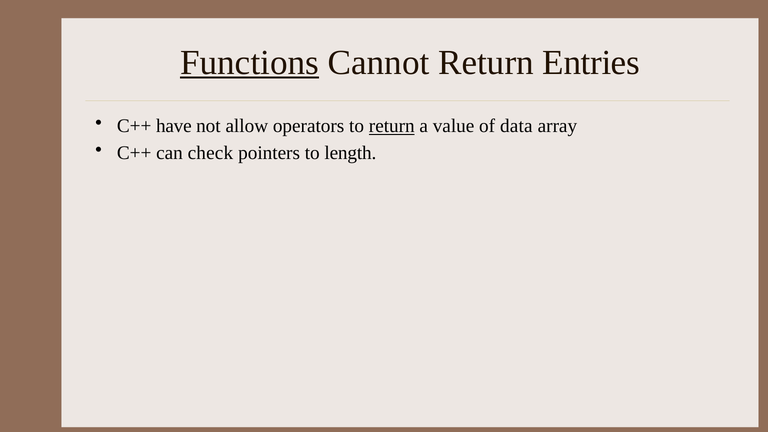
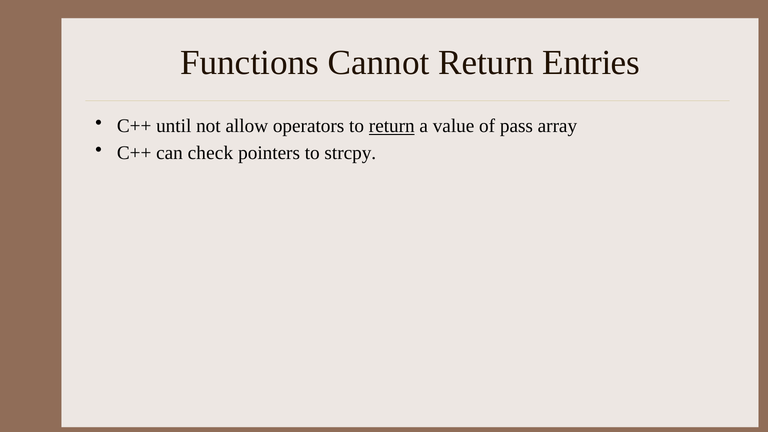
Functions underline: present -> none
have: have -> until
data: data -> pass
length: length -> strcpy
